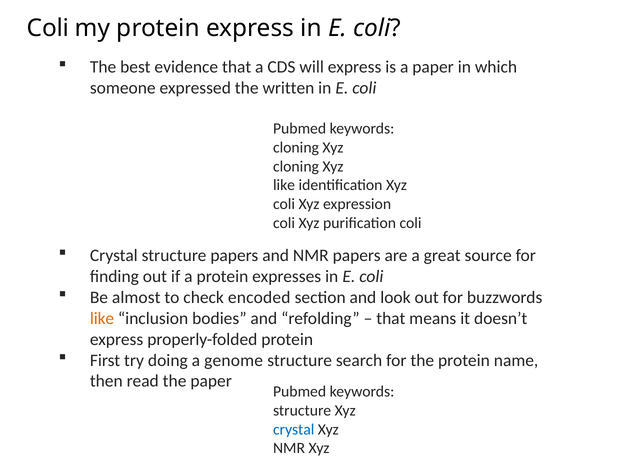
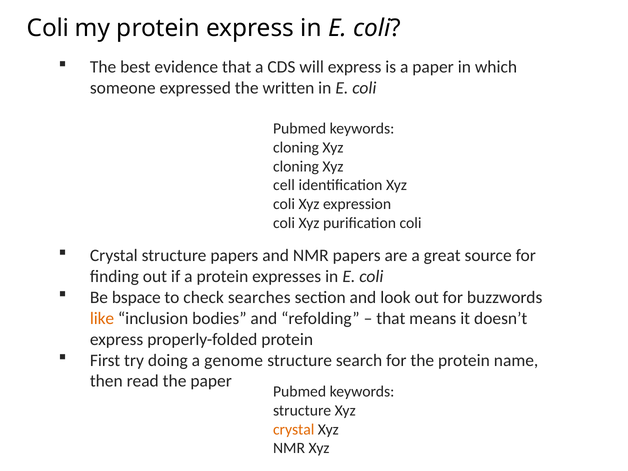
like at (284, 185): like -> cell
almost: almost -> bspace
encoded: encoded -> searches
crystal at (294, 429) colour: blue -> orange
